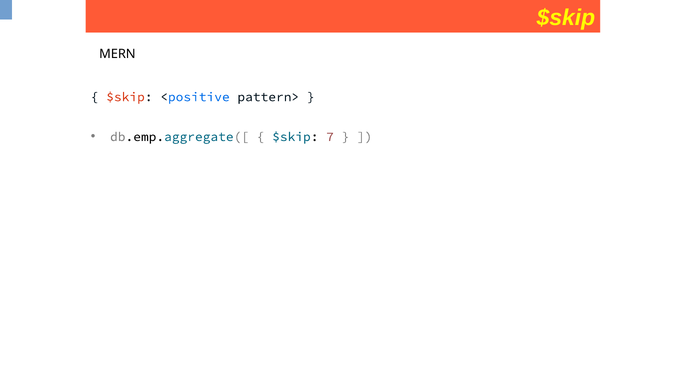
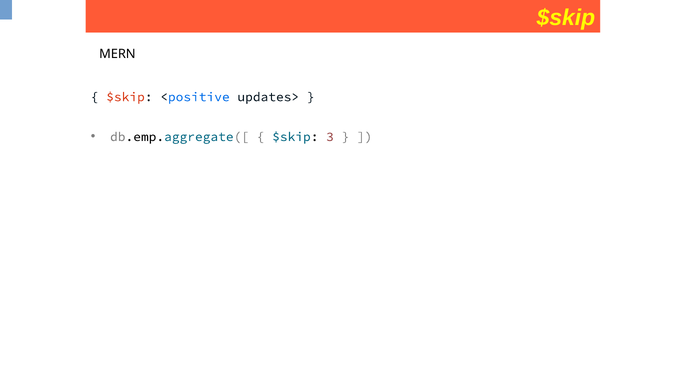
pattern>: pattern> -> updates>
7: 7 -> 3
